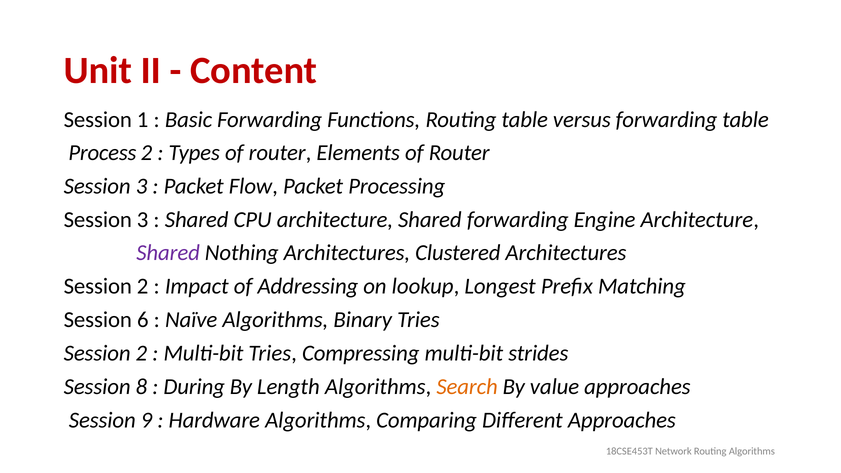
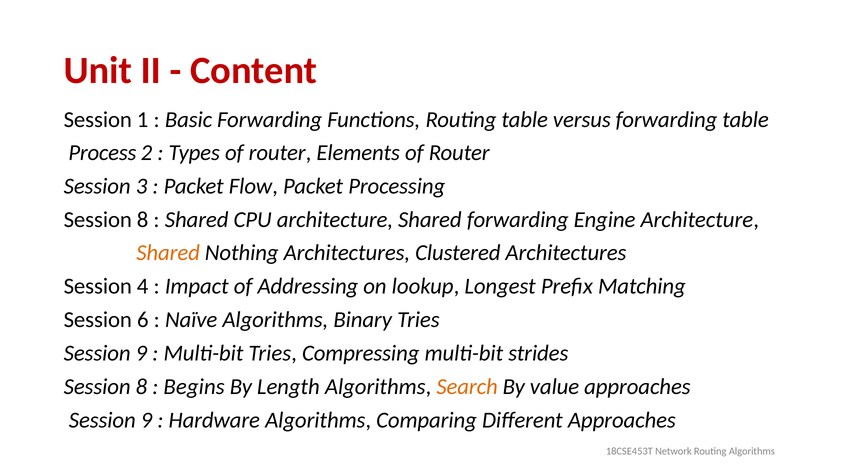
3 at (143, 220): 3 -> 8
Shared at (168, 253) colour: purple -> orange
2 at (143, 287): 2 -> 4
2 at (141, 353): 2 -> 9
During: During -> Begins
